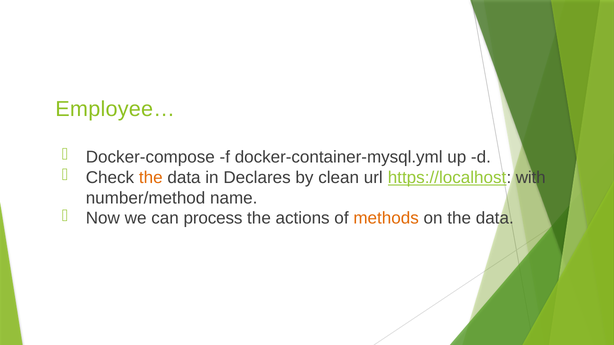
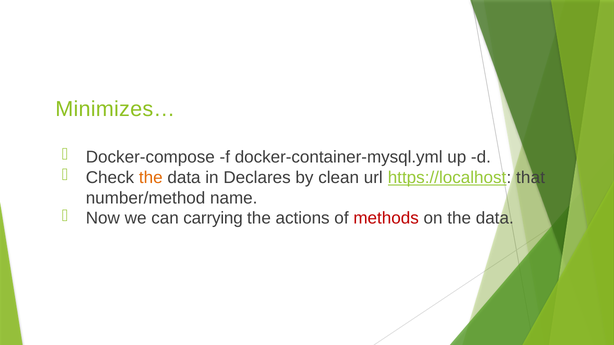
Employee…: Employee… -> Minimizes…
with: with -> that
process: process -> carrying
methods colour: orange -> red
